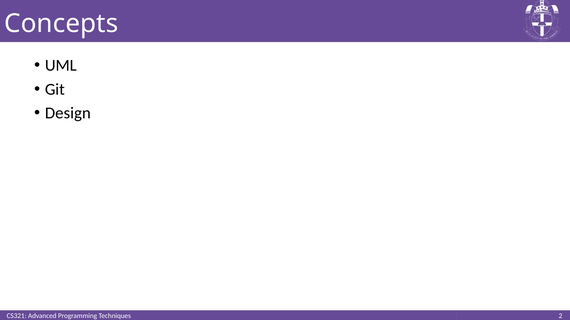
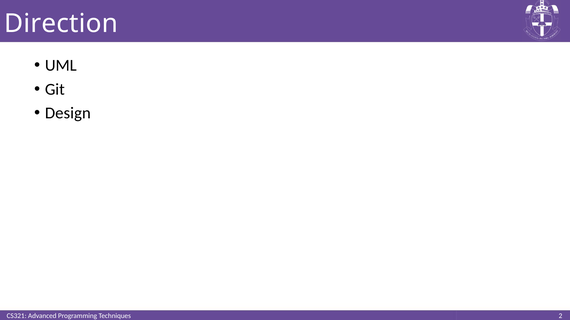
Concepts: Concepts -> Direction
